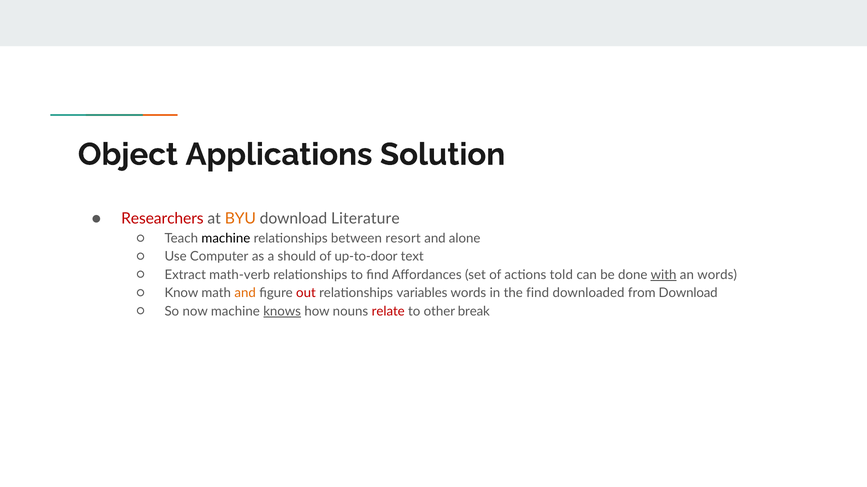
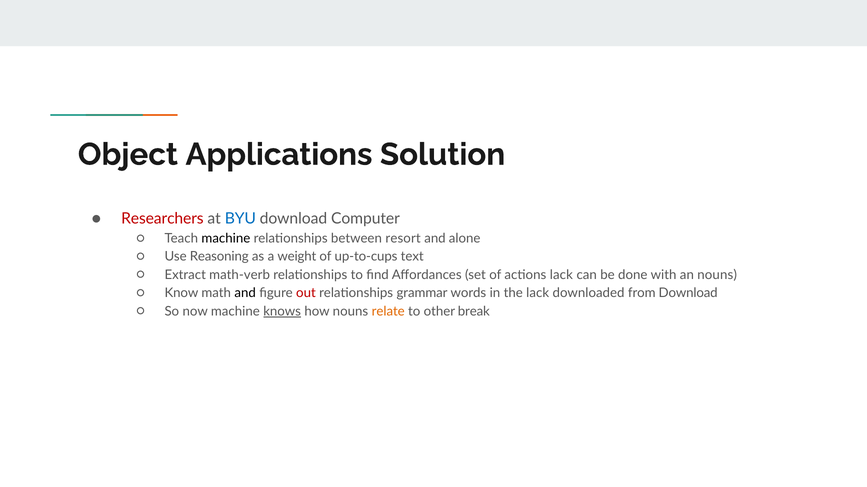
BYU colour: orange -> blue
Literature: Literature -> Computer
Computer: Computer -> Reasoning
should: should -> weight
up-to-door: up-to-door -> up-to-cups
actions told: told -> lack
with underline: present -> none
an words: words -> nouns
and at (245, 293) colour: orange -> black
variables: variables -> grammar
the find: find -> lack
relate colour: red -> orange
